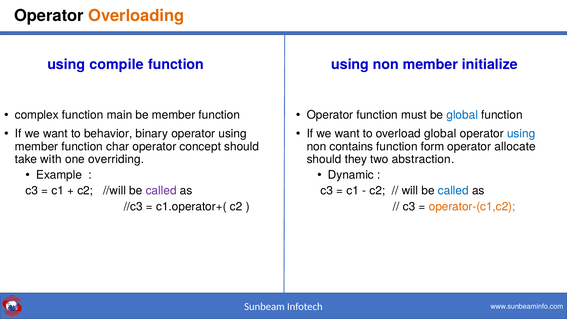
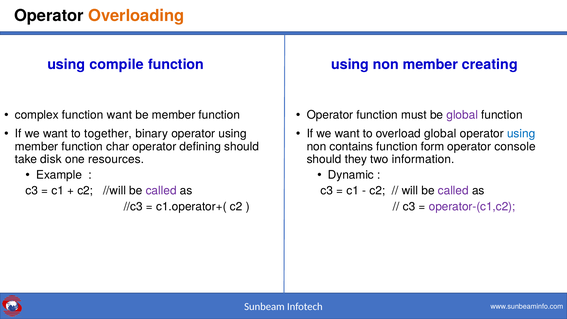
initialize: initialize -> creating
function main: main -> want
global at (462, 115) colour: blue -> purple
behavior: behavior -> together
concept: concept -> defining
allocate: allocate -> console
with: with -> disk
overriding: overriding -> resources
abstraction: abstraction -> information
called at (453, 191) colour: blue -> purple
operator-(c1,c2 colour: orange -> purple
